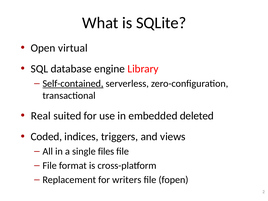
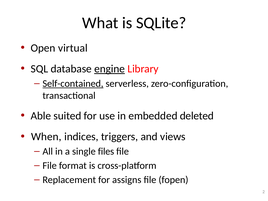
engine underline: none -> present
Real: Real -> Able
Coded: Coded -> When
writers: writers -> assigns
